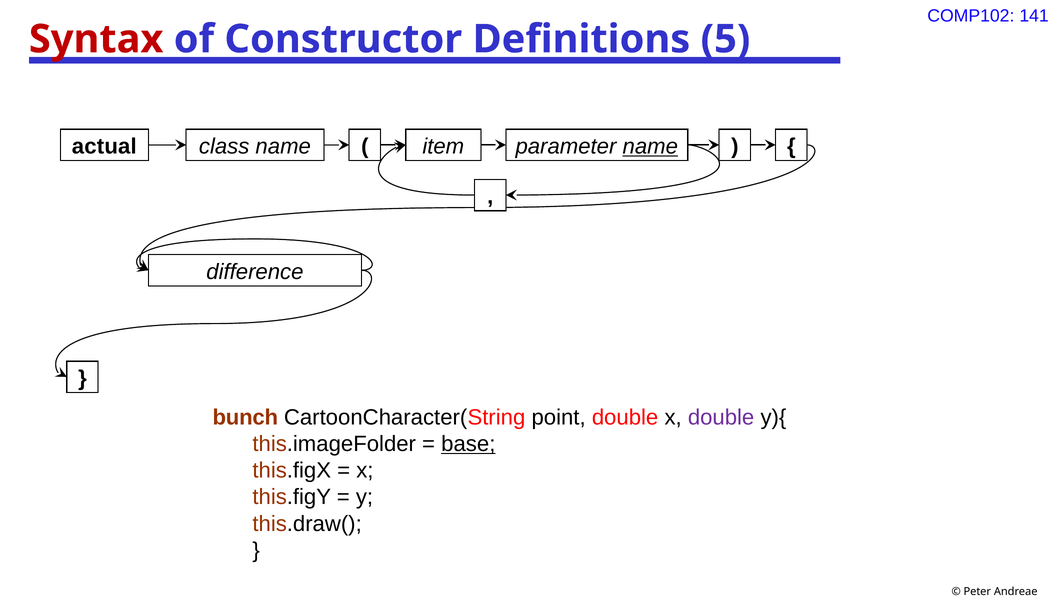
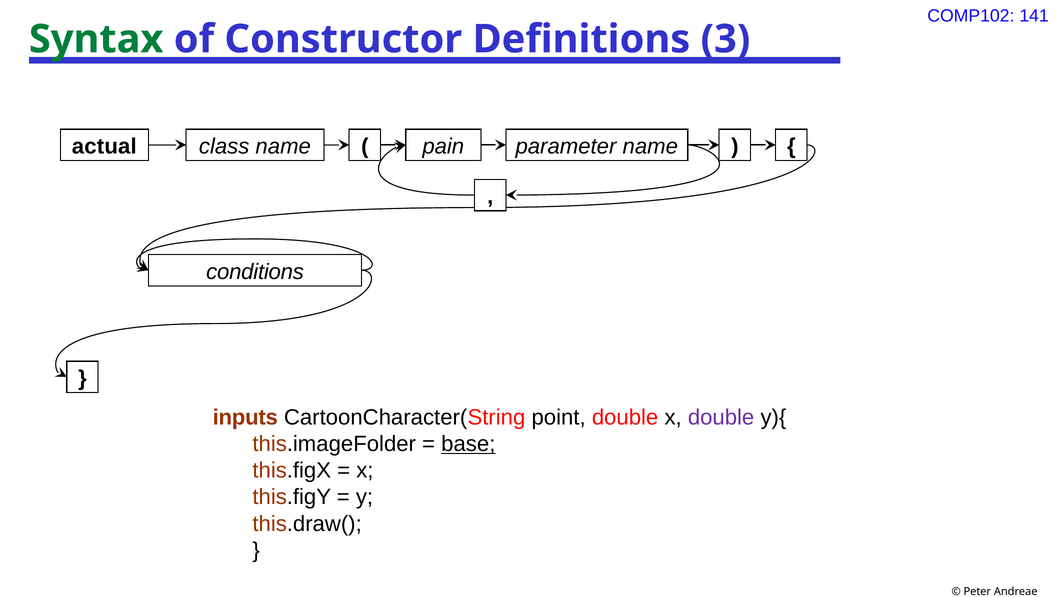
Syntax colour: red -> green
5: 5 -> 3
item: item -> pain
name at (650, 147) underline: present -> none
difference: difference -> conditions
bunch: bunch -> inputs
